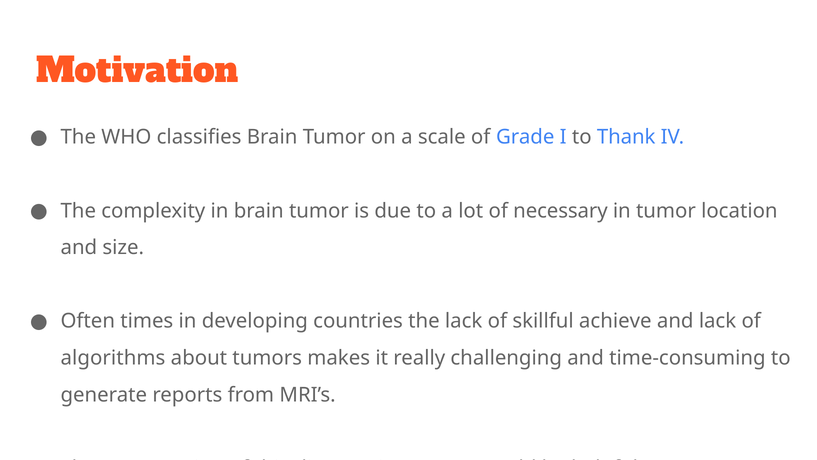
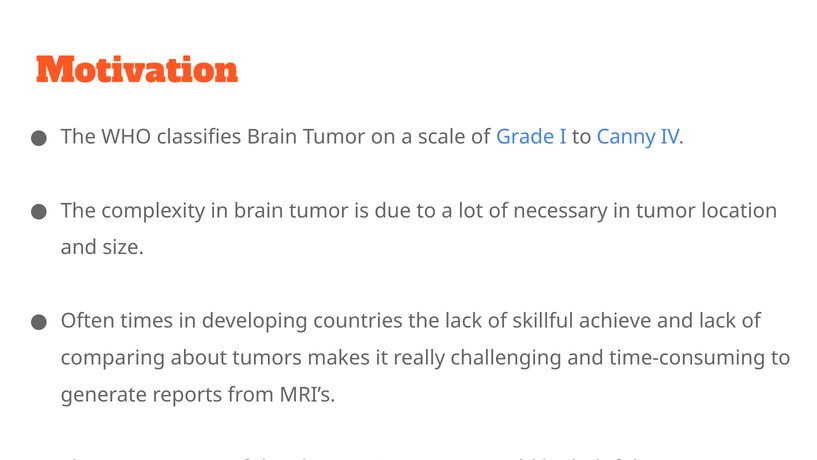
Thank: Thank -> Canny
algorithms: algorithms -> comparing
